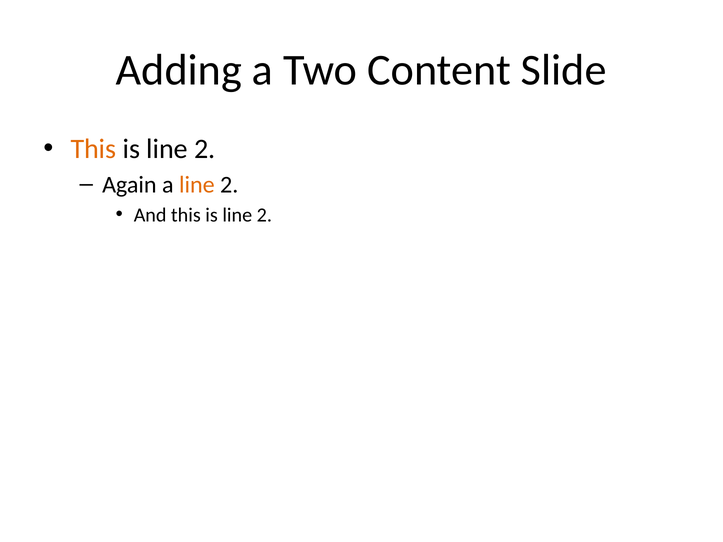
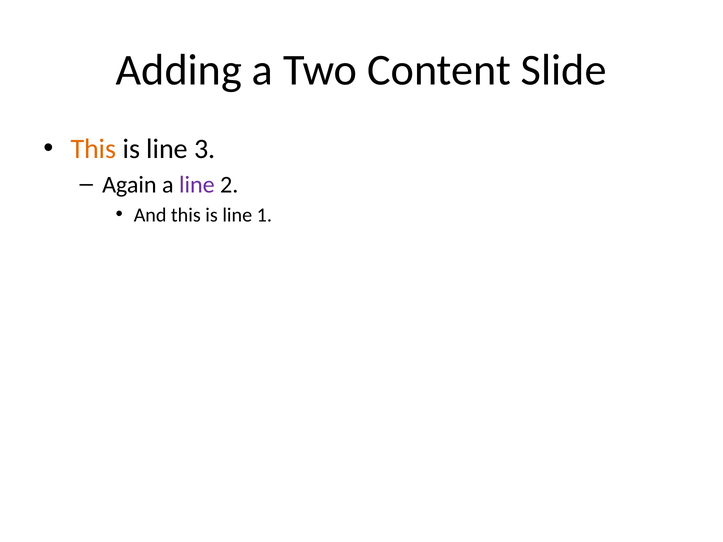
2 at (205, 149): 2 -> 3
line at (197, 185) colour: orange -> purple
2 at (264, 215): 2 -> 1
